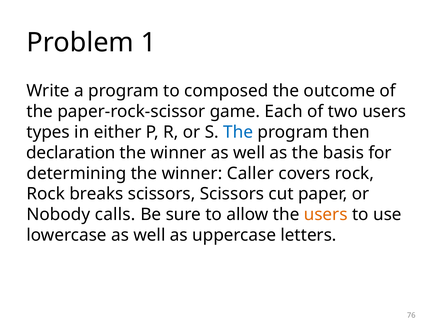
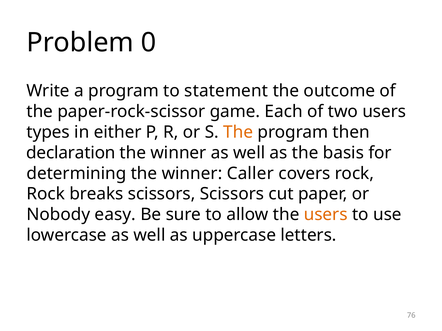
1: 1 -> 0
composed: composed -> statement
The at (238, 132) colour: blue -> orange
calls: calls -> easy
